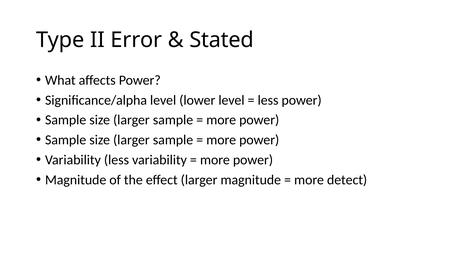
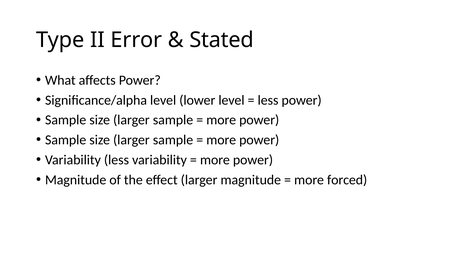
detect: detect -> forced
